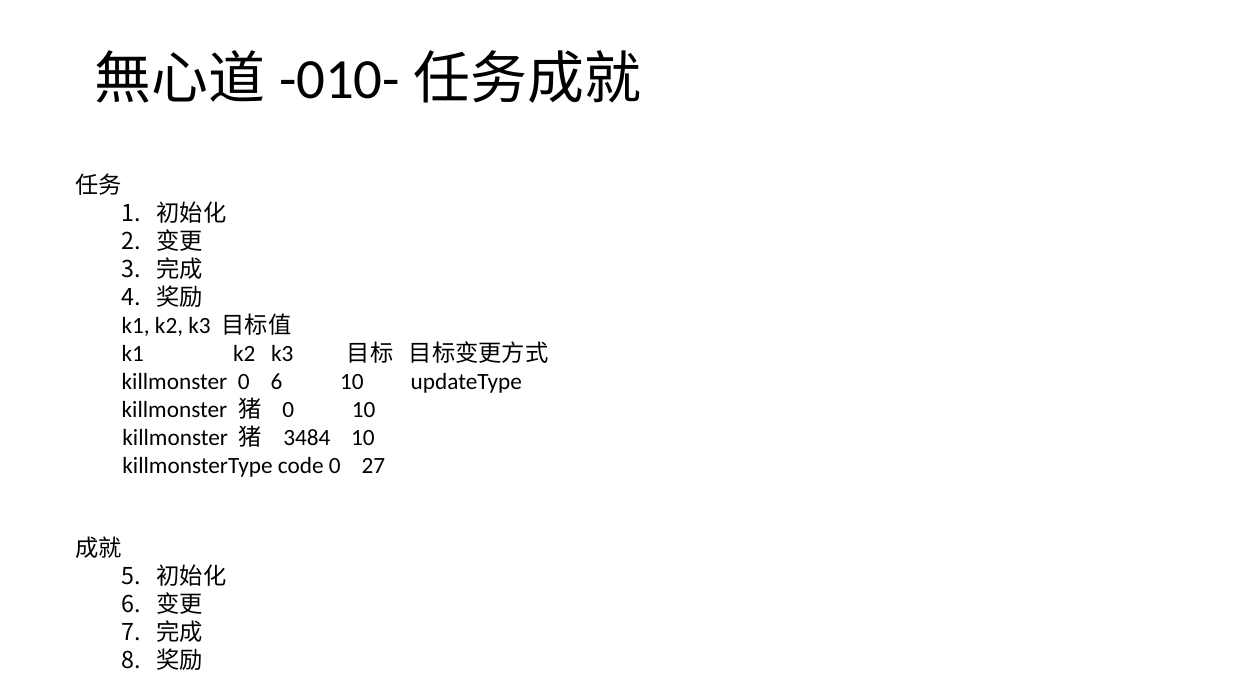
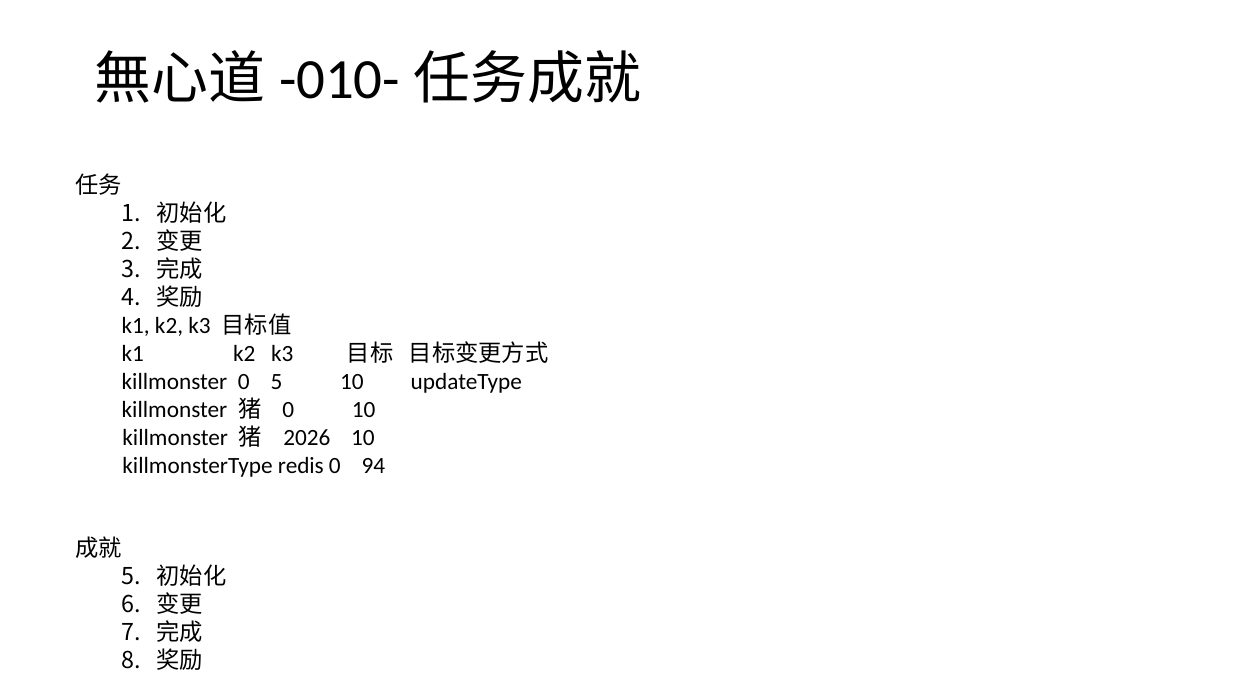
0 6: 6 -> 5
3484: 3484 -> 2026
code: code -> redis
27: 27 -> 94
